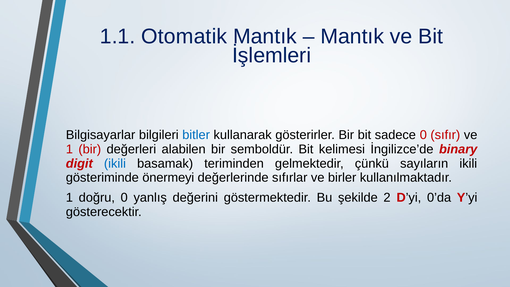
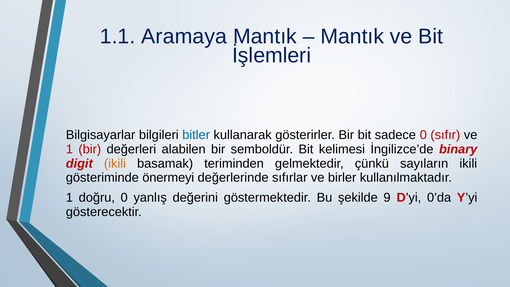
Otomatik: Otomatik -> Aramaya
ikili at (115, 163) colour: blue -> orange
2: 2 -> 9
